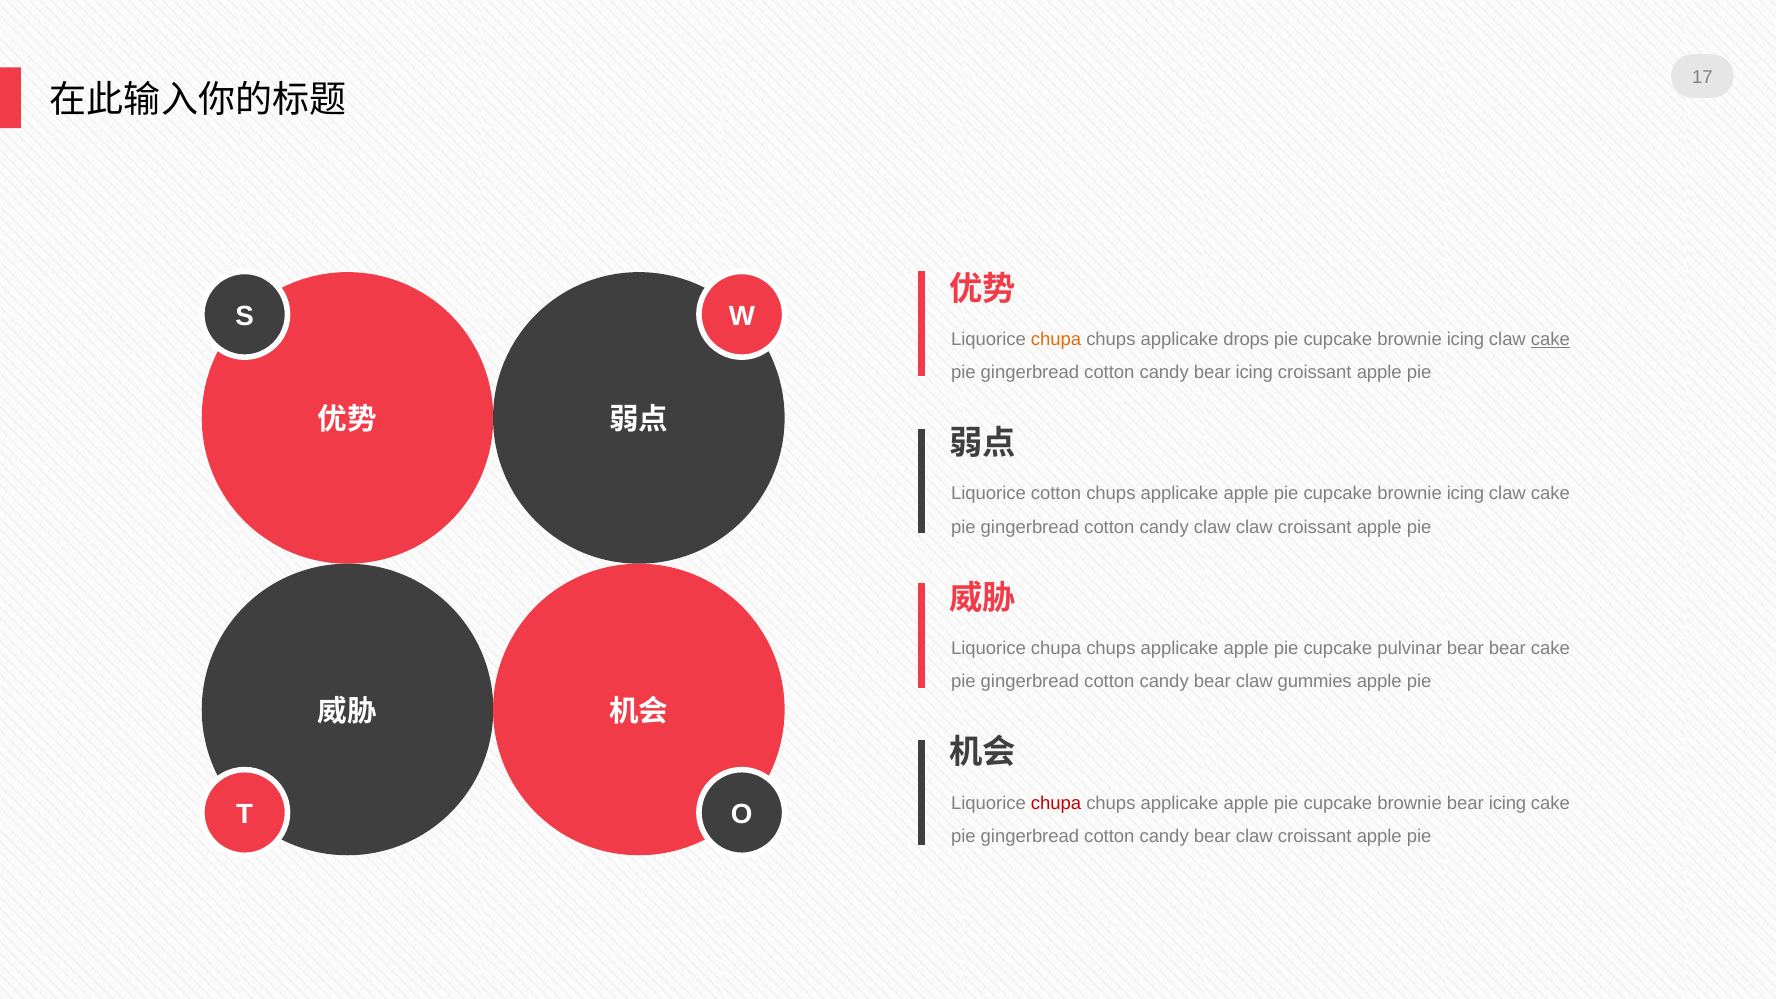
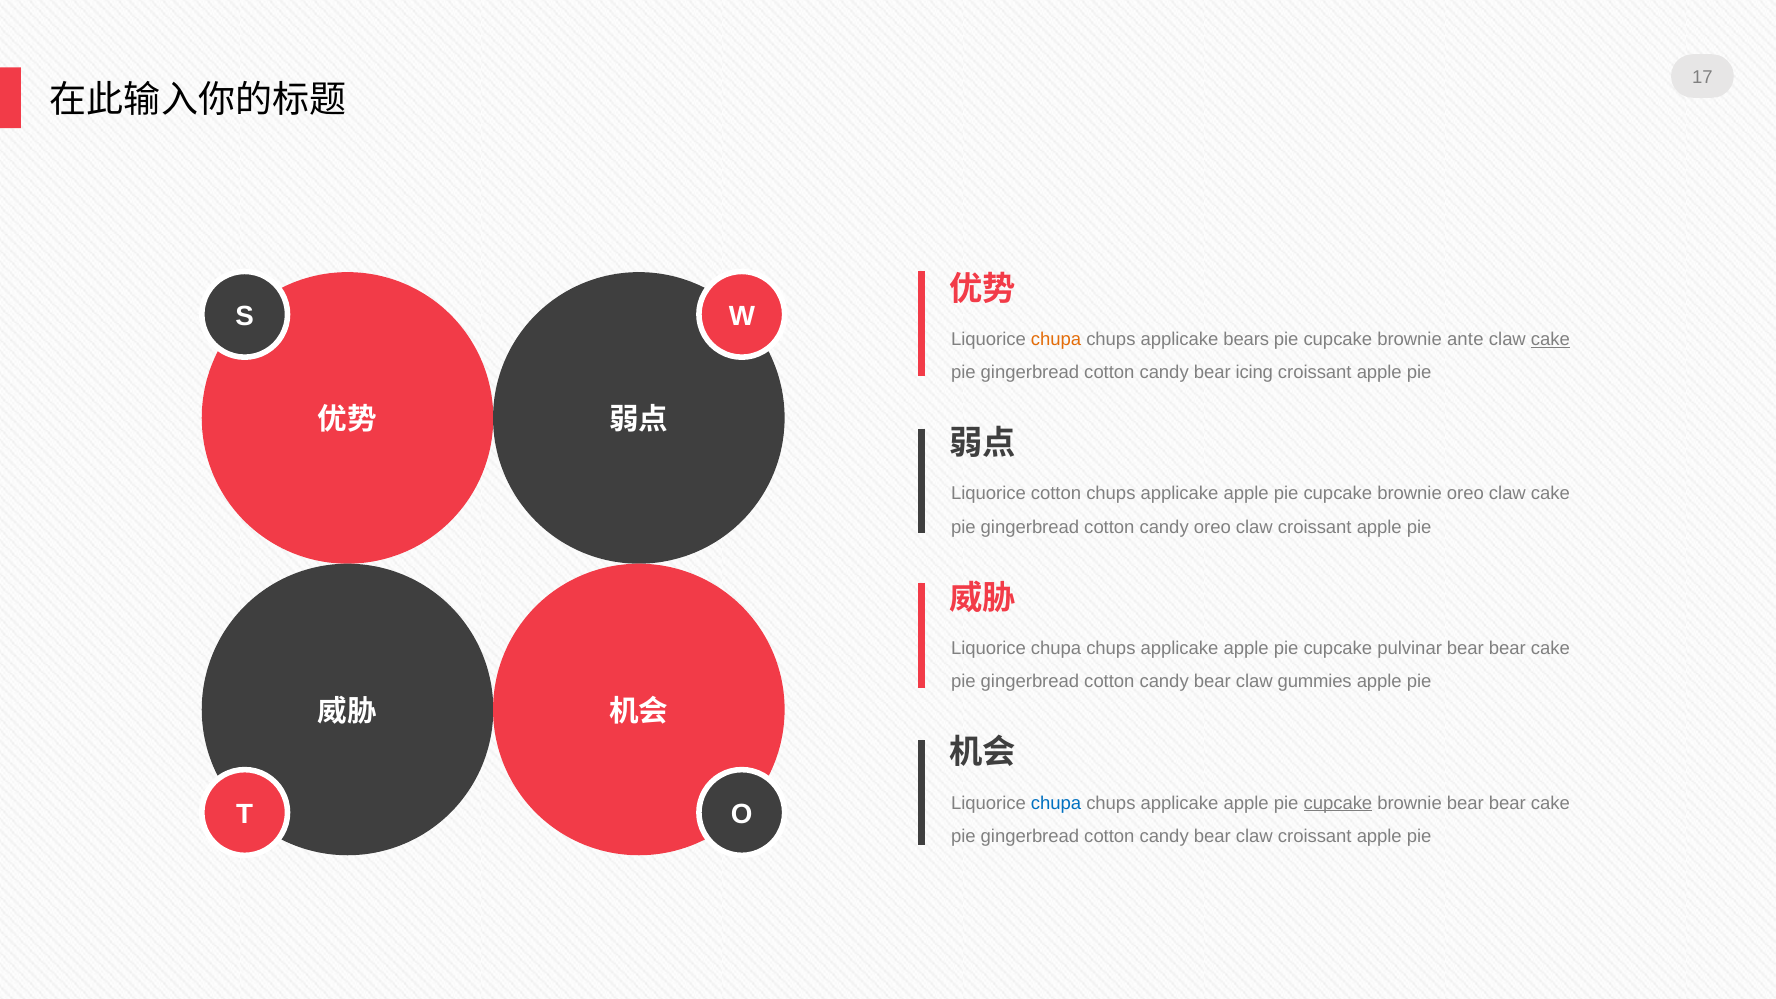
drops: drops -> bears
icing at (1465, 340): icing -> ante
icing at (1465, 494): icing -> oreo
candy claw: claw -> oreo
chupa at (1056, 803) colour: red -> blue
cupcake at (1338, 803) underline: none -> present
brownie bear icing: icing -> bear
